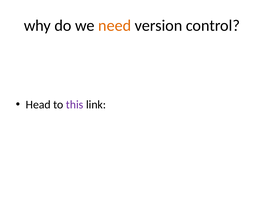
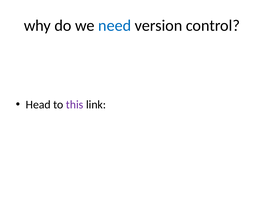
need colour: orange -> blue
